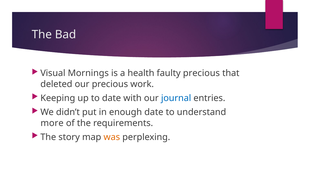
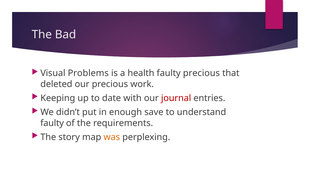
Mornings: Mornings -> Problems
journal colour: blue -> red
enough date: date -> save
more at (52, 123): more -> faulty
